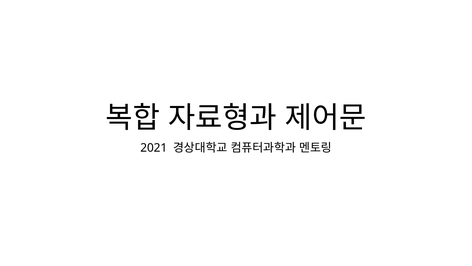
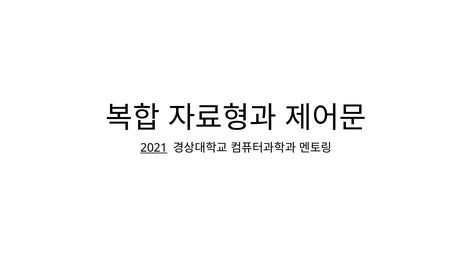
2021 underline: none -> present
